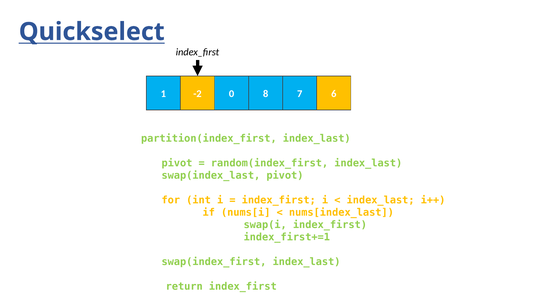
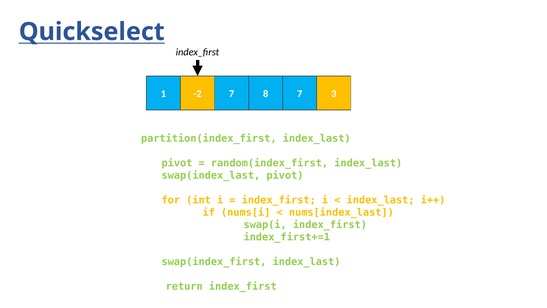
-2 0: 0 -> 7
6: 6 -> 3
